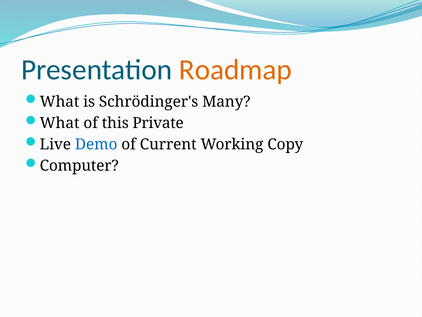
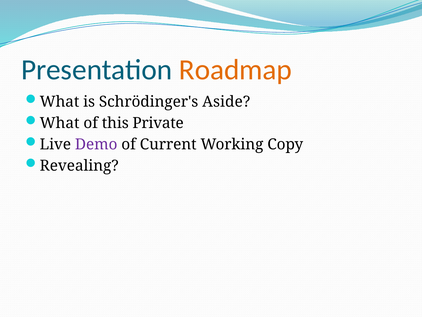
Many: Many -> Aside
Demo colour: blue -> purple
Computer: Computer -> Revealing
